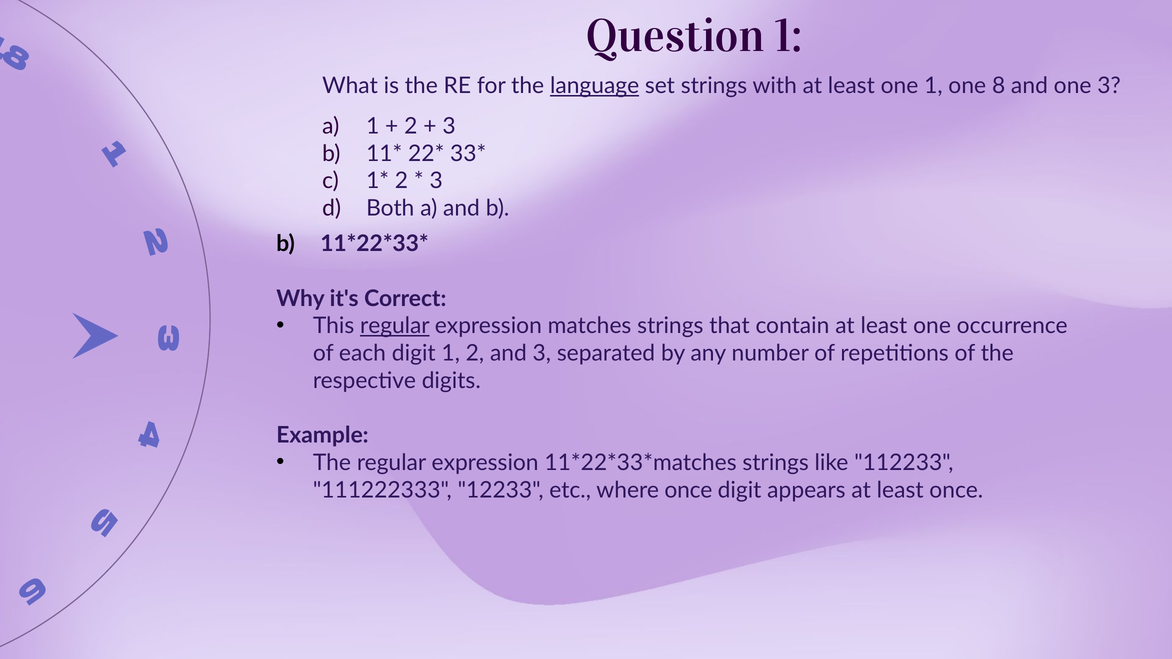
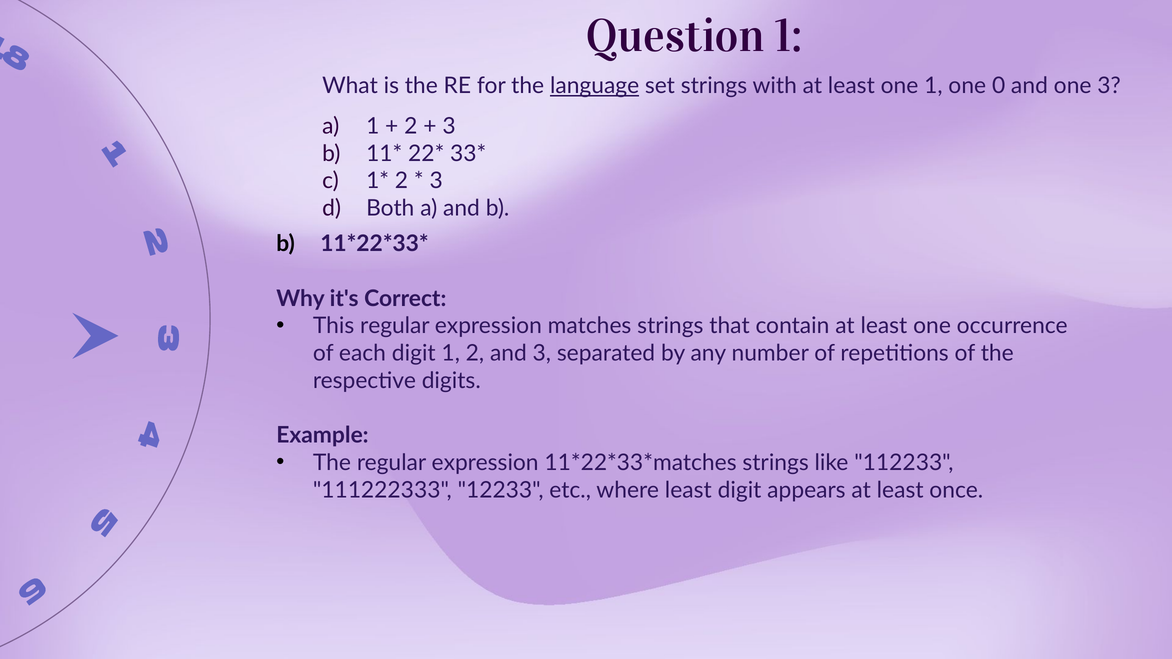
8: 8 -> 0
regular at (395, 326) underline: present -> none
where once: once -> least
